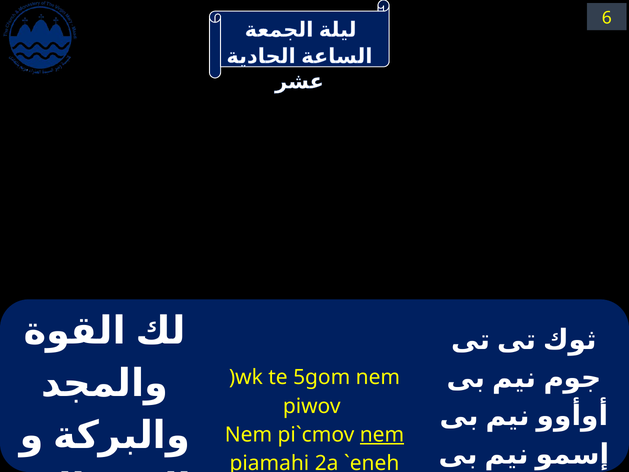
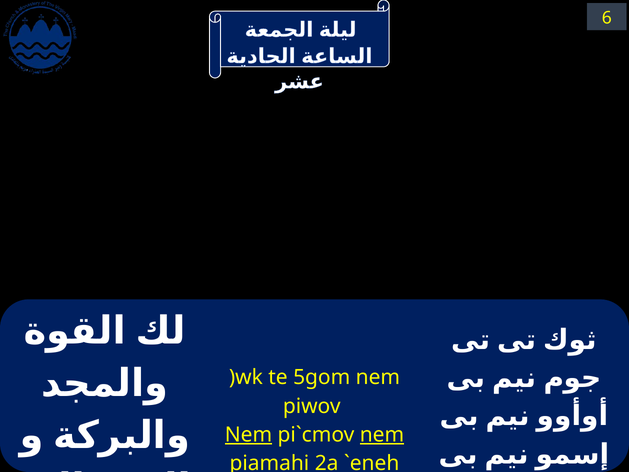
Nem at (248, 435) underline: none -> present
